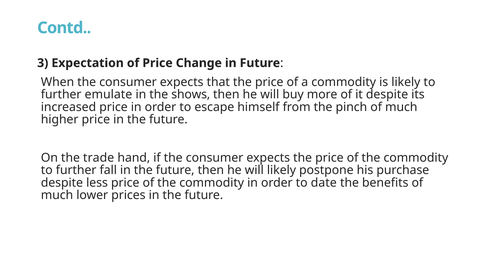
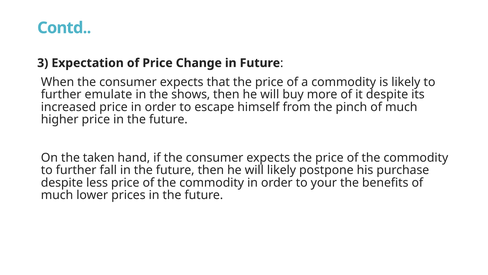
trade: trade -> taken
date: date -> your
